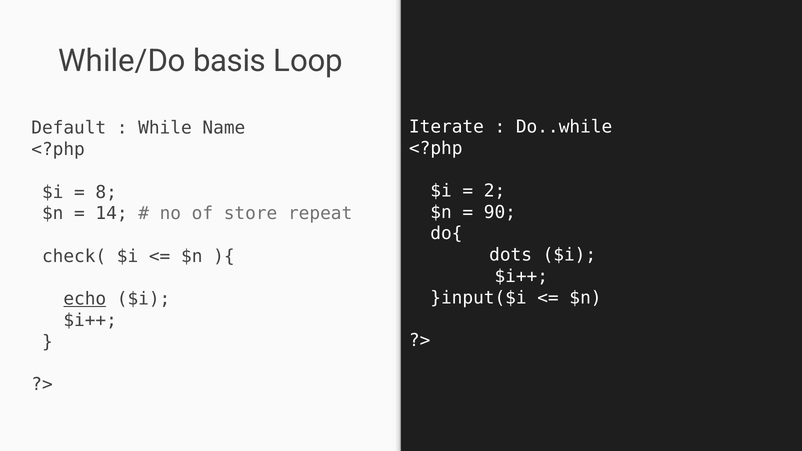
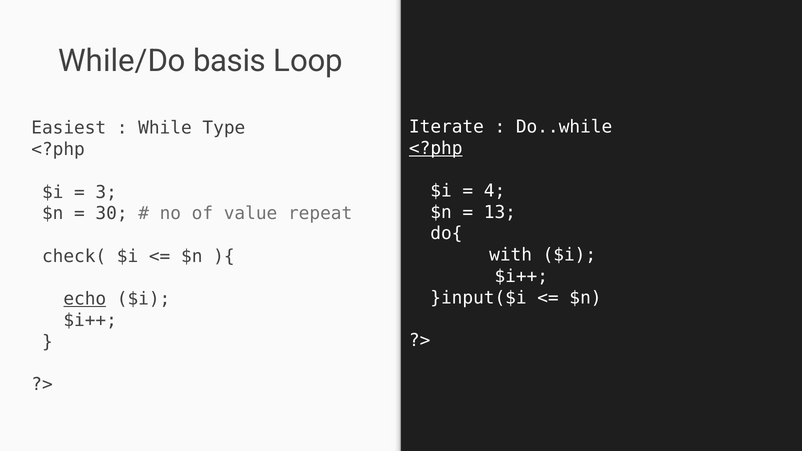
Default: Default -> Easiest
Name: Name -> Type
<?php at (436, 148) underline: none -> present
2: 2 -> 4
8: 8 -> 3
90: 90 -> 13
14: 14 -> 30
store: store -> value
dots: dots -> with
